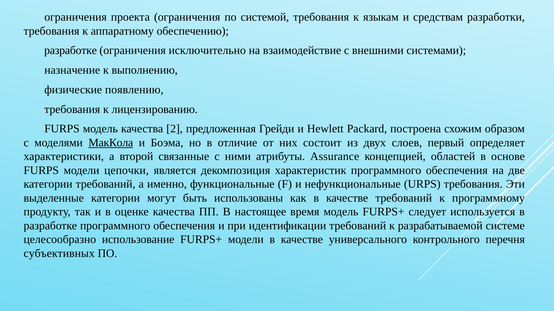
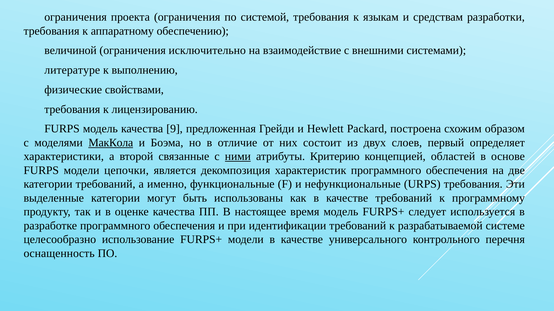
разработке at (71, 51): разработке -> величиной
назначение: назначение -> литературе
появлению: появлению -> свойствами
2: 2 -> 9
ними underline: none -> present
Assurance: Assurance -> Критерию
субъективных: субъективных -> оснащенность
